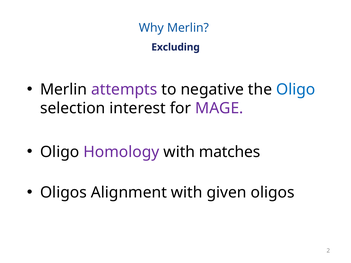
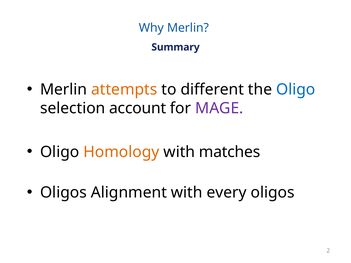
Excluding: Excluding -> Summary
attempts colour: purple -> orange
negative: negative -> different
interest: interest -> account
Homology colour: purple -> orange
given: given -> every
